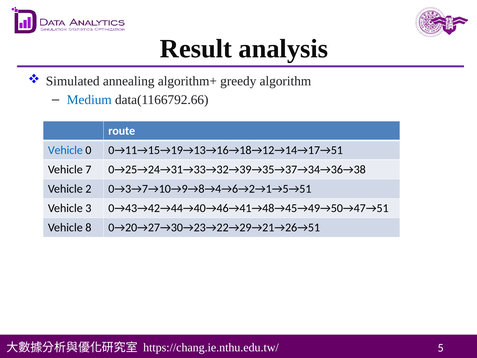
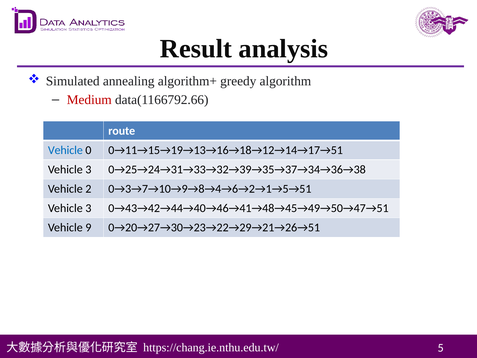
Medium colour: blue -> red
7 at (88, 169): 7 -> 3
8: 8 -> 9
